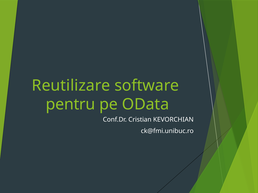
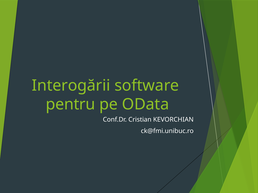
Reutilizare: Reutilizare -> Interogării
